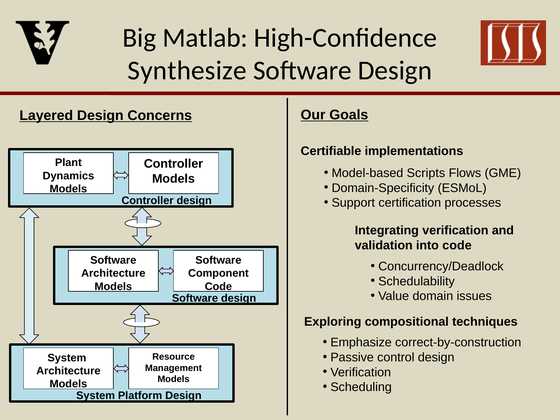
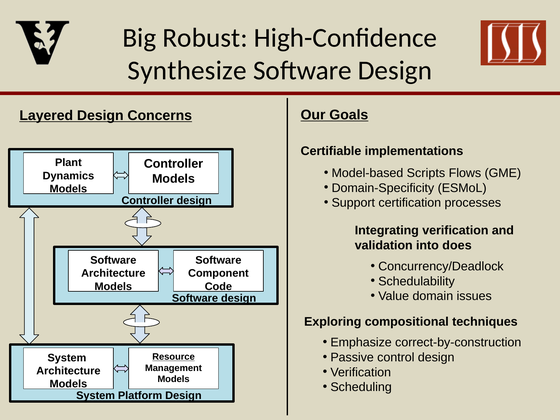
Matlab: Matlab -> Robust
into code: code -> does
Resource underline: none -> present
